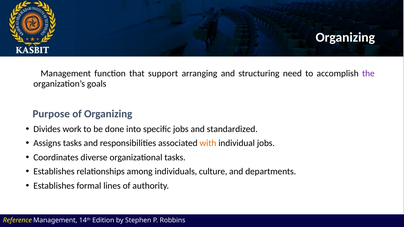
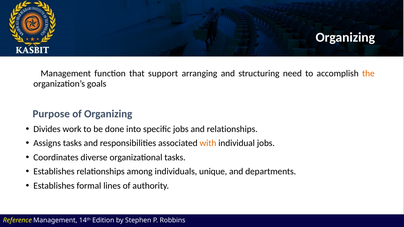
the colour: purple -> orange
and standardized: standardized -> relationships
culture: culture -> unique
